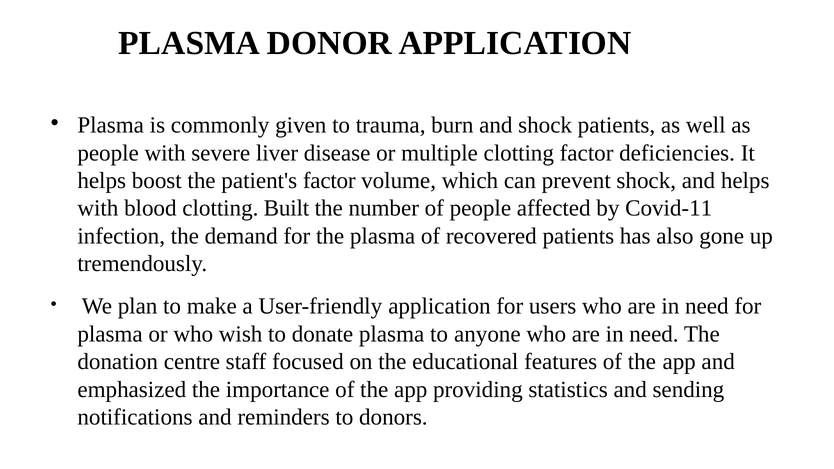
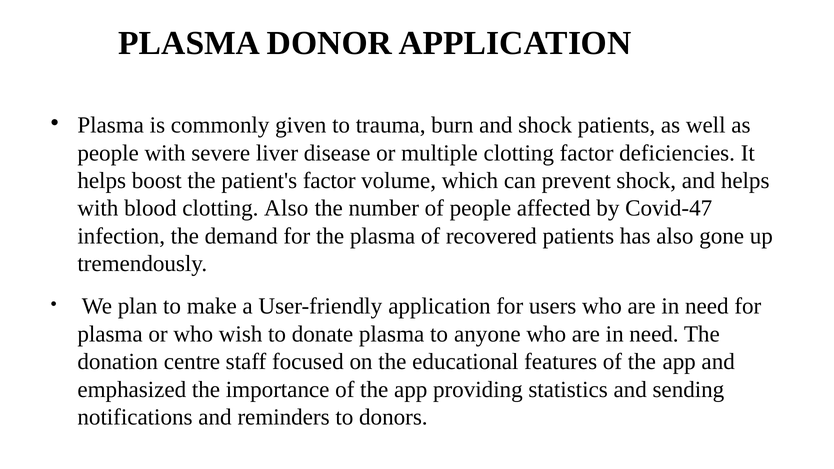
clotting Built: Built -> Also
Covid-11: Covid-11 -> Covid-47
